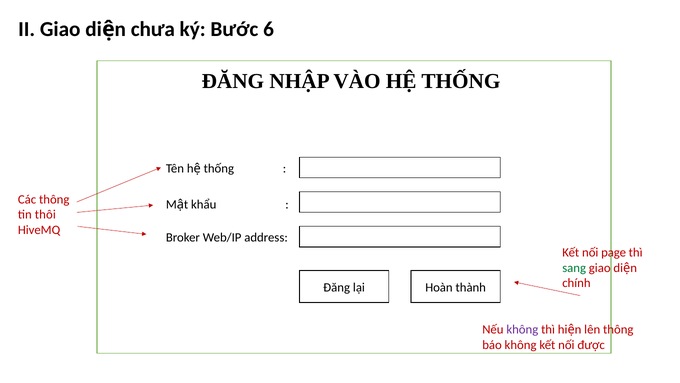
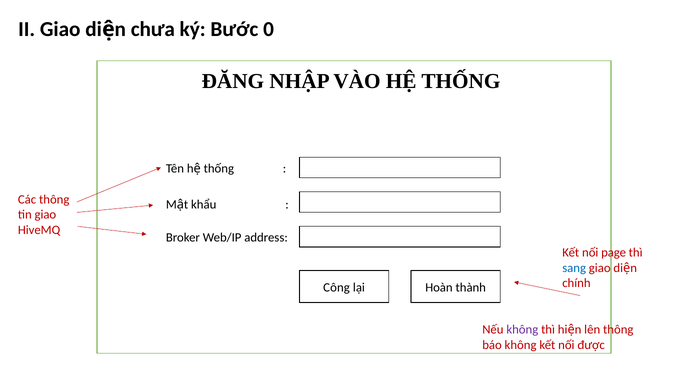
6: 6 -> 0
tin thôi: thôi -> giao
sang colour: green -> blue
Đăng at (337, 287): Đăng -> Công
